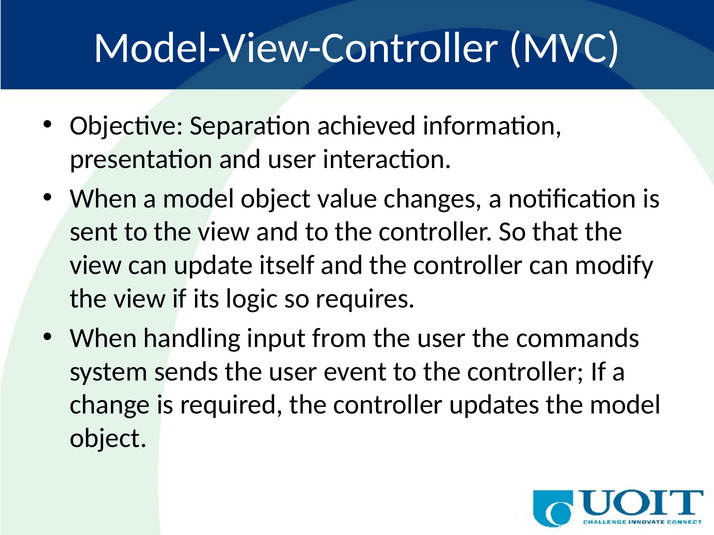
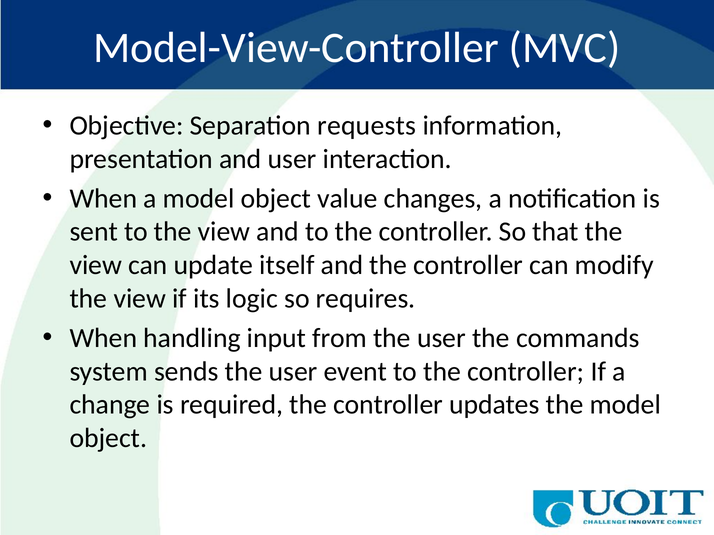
achieved: achieved -> requests
